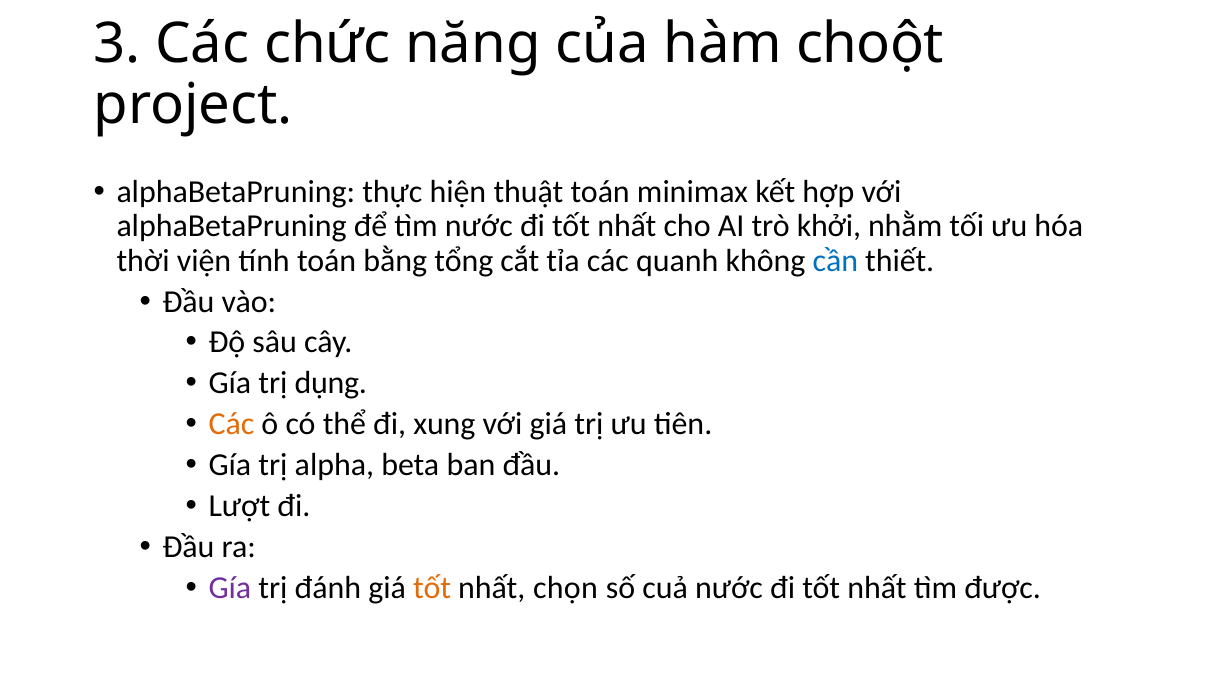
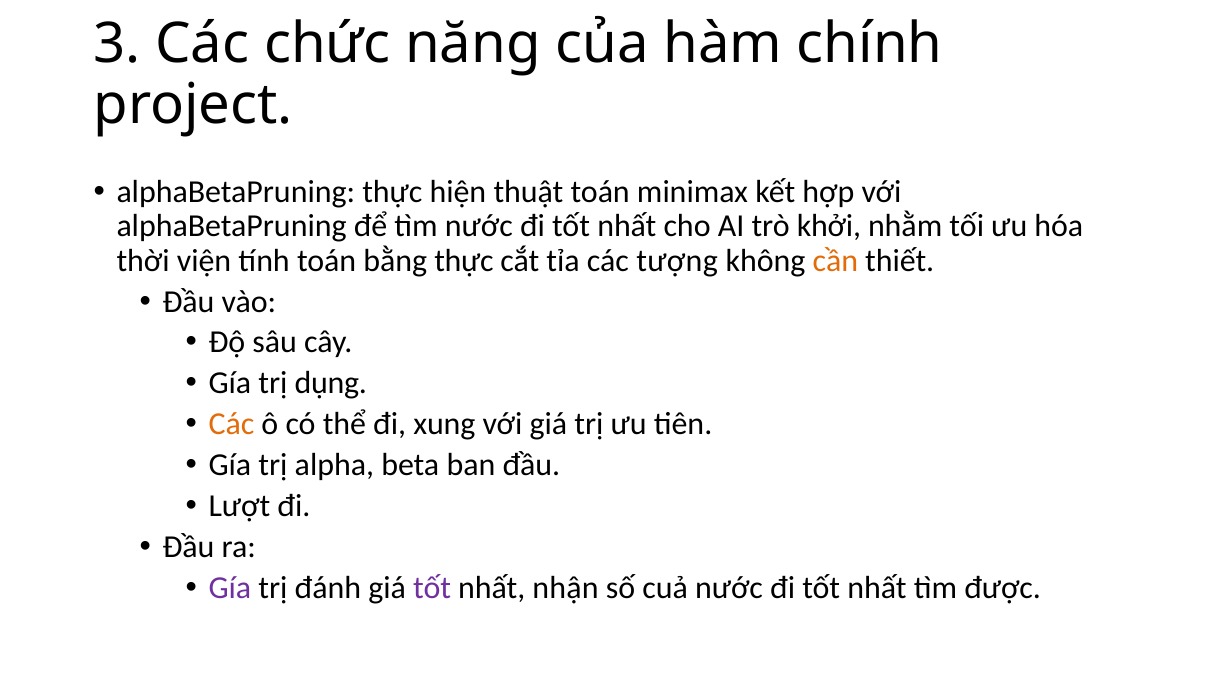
choột: choột -> chính
bằng tổng: tổng -> thực
quanh: quanh -> tượng
cần colour: blue -> orange
tốt at (432, 588) colour: orange -> purple
chọn: chọn -> nhận
